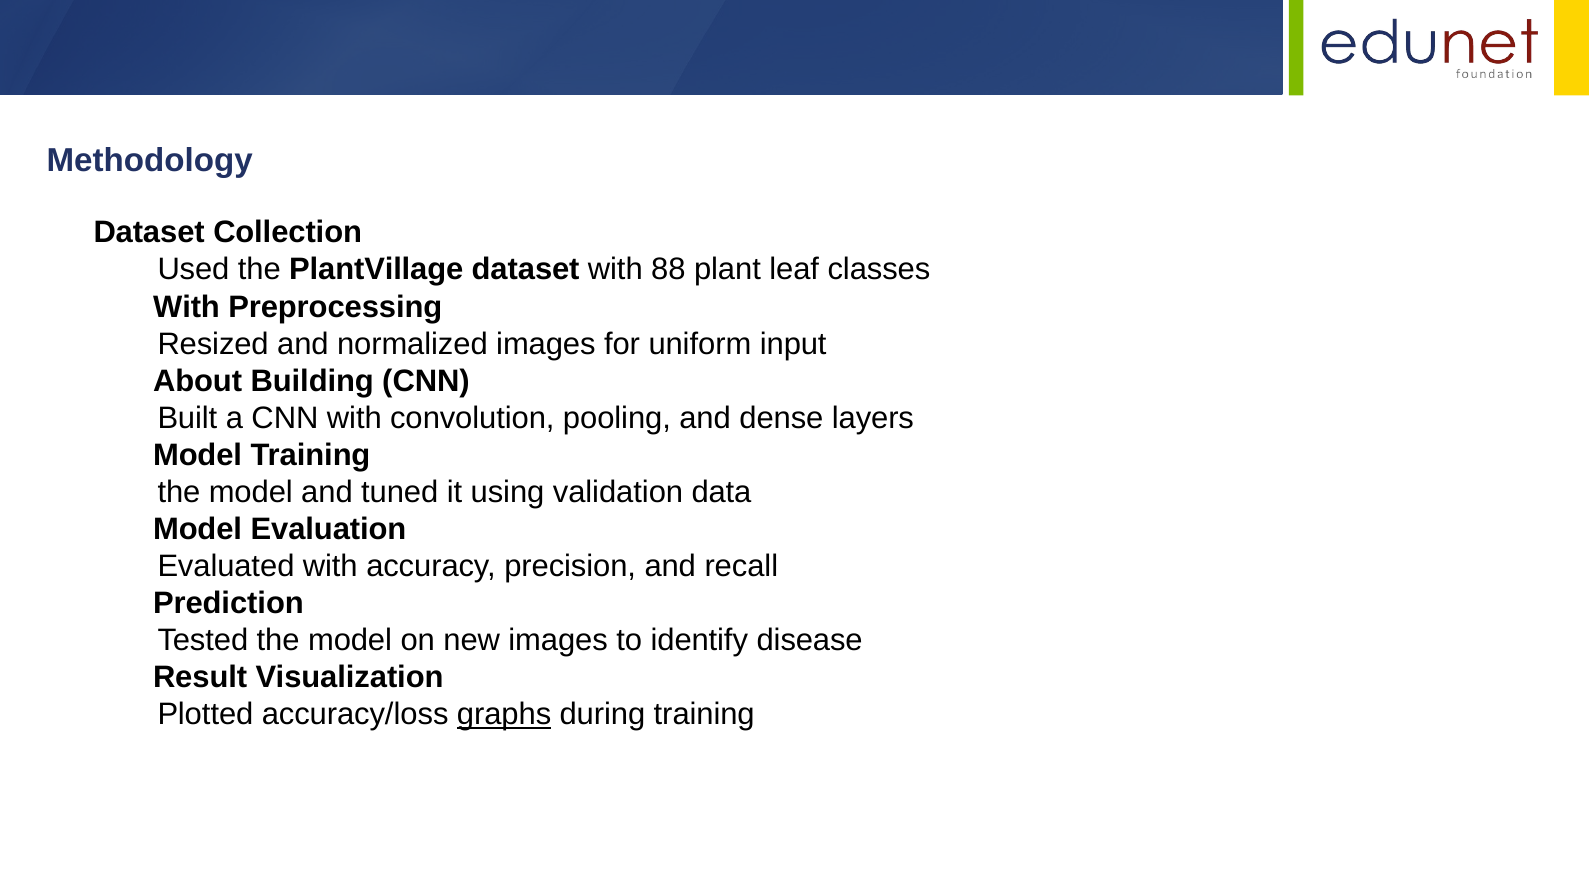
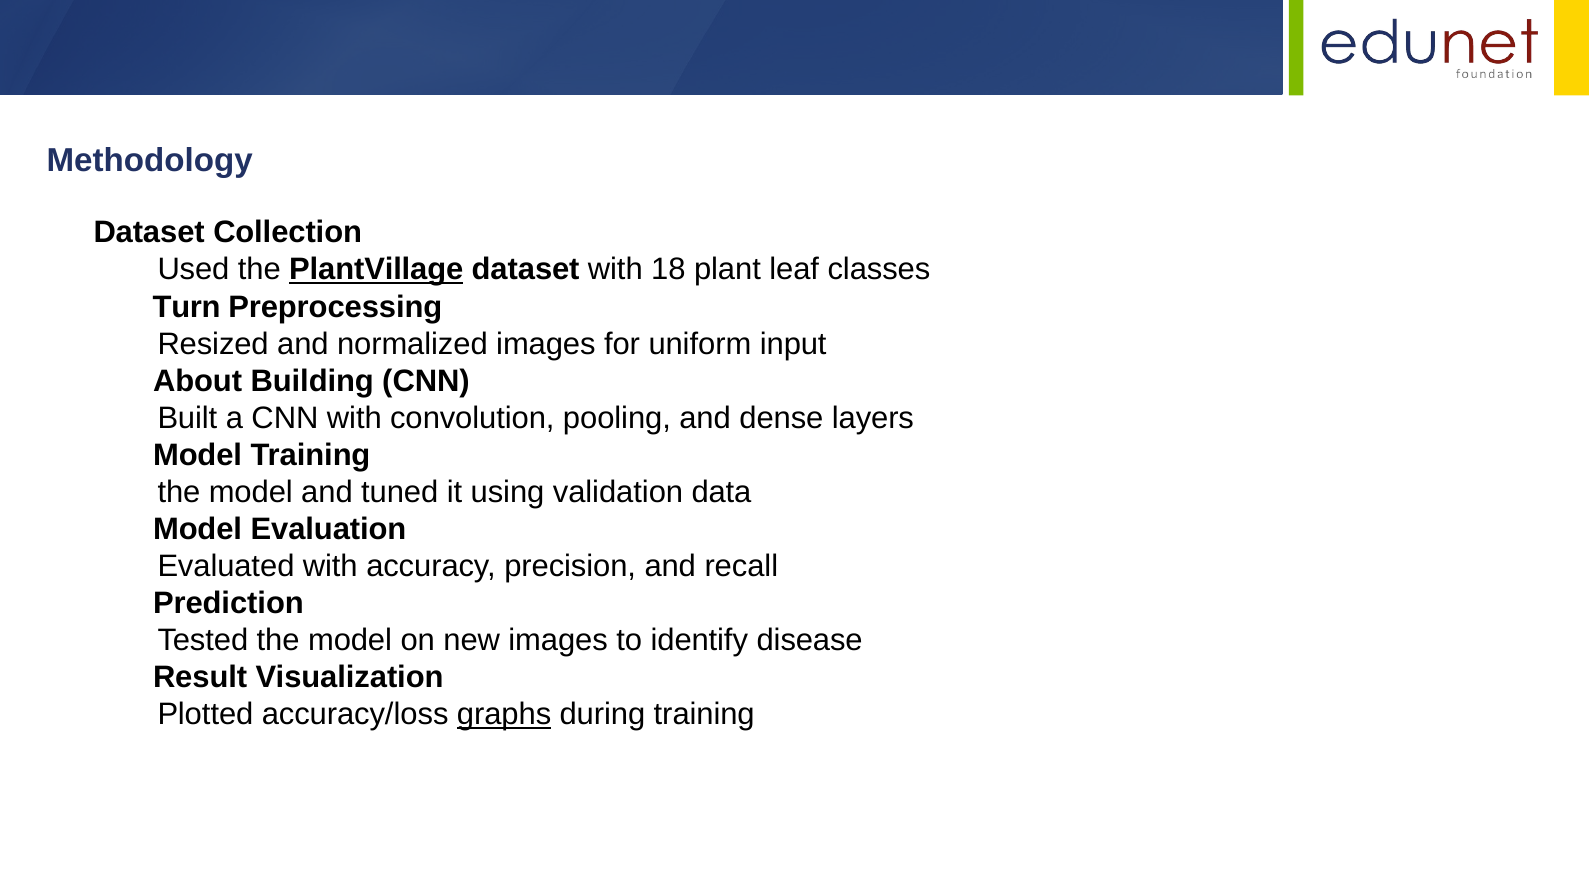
PlantVillage underline: none -> present
88: 88 -> 18
With at (187, 307): With -> Turn
